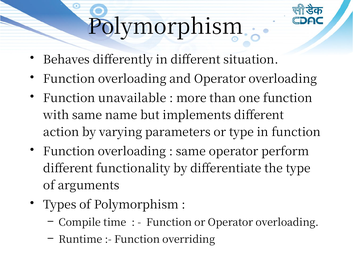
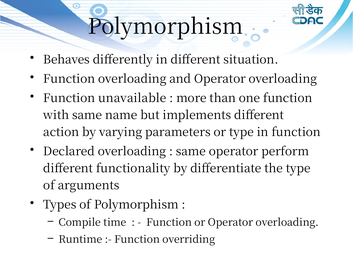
Function at (69, 151): Function -> Declared
